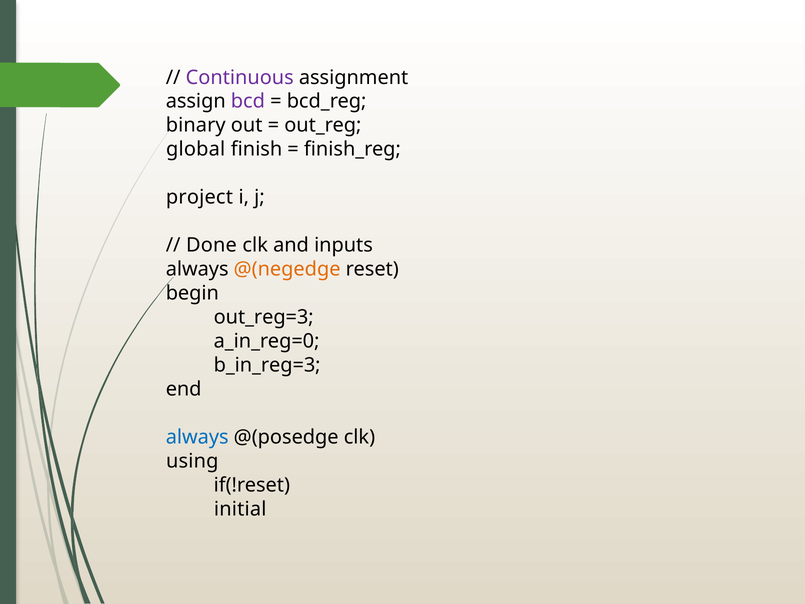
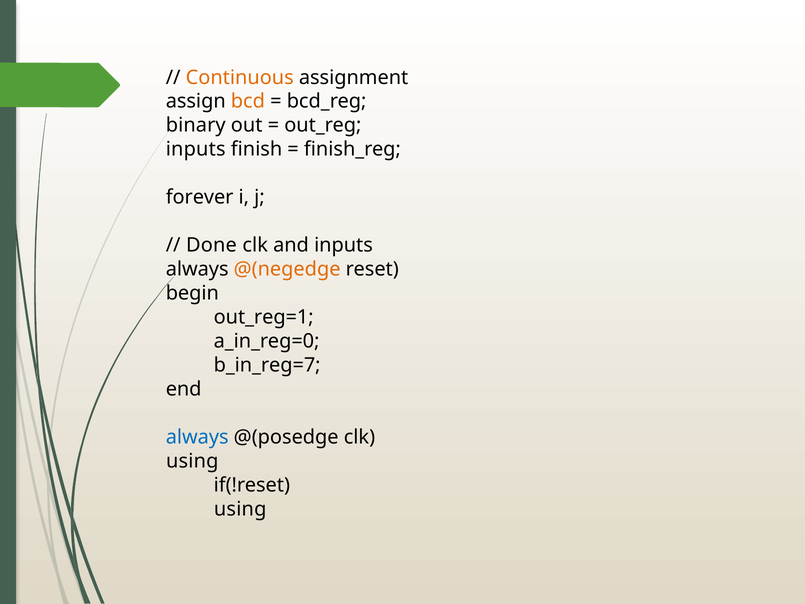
Continuous colour: purple -> orange
bcd colour: purple -> orange
global at (196, 149): global -> inputs
project: project -> forever
out_reg=3: out_reg=3 -> out_reg=1
b_in_reg=3: b_in_reg=3 -> b_in_reg=7
initial at (240, 509): initial -> using
